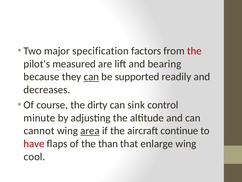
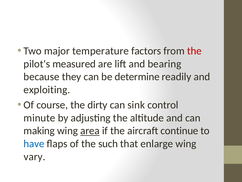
specification: specification -> temperature
can at (91, 77) underline: present -> none
supported: supported -> determine
decreases: decreases -> exploiting
cannot: cannot -> making
have colour: red -> blue
than: than -> such
cool: cool -> vary
